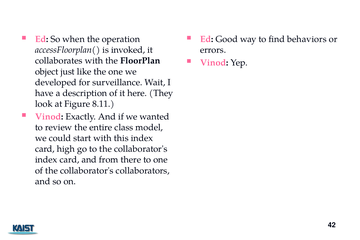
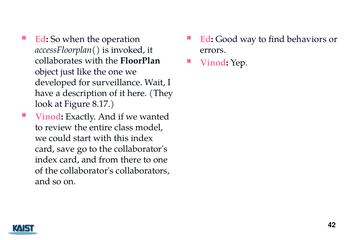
8.11: 8.11 -> 8.17
high: high -> save
